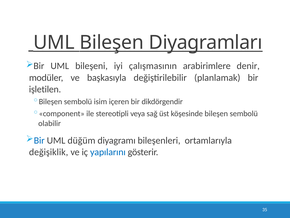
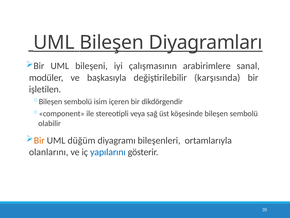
denir: denir -> sanal
planlamak: planlamak -> karşısında
Bir at (39, 140) colour: blue -> orange
değişiklik: değişiklik -> olanlarını
